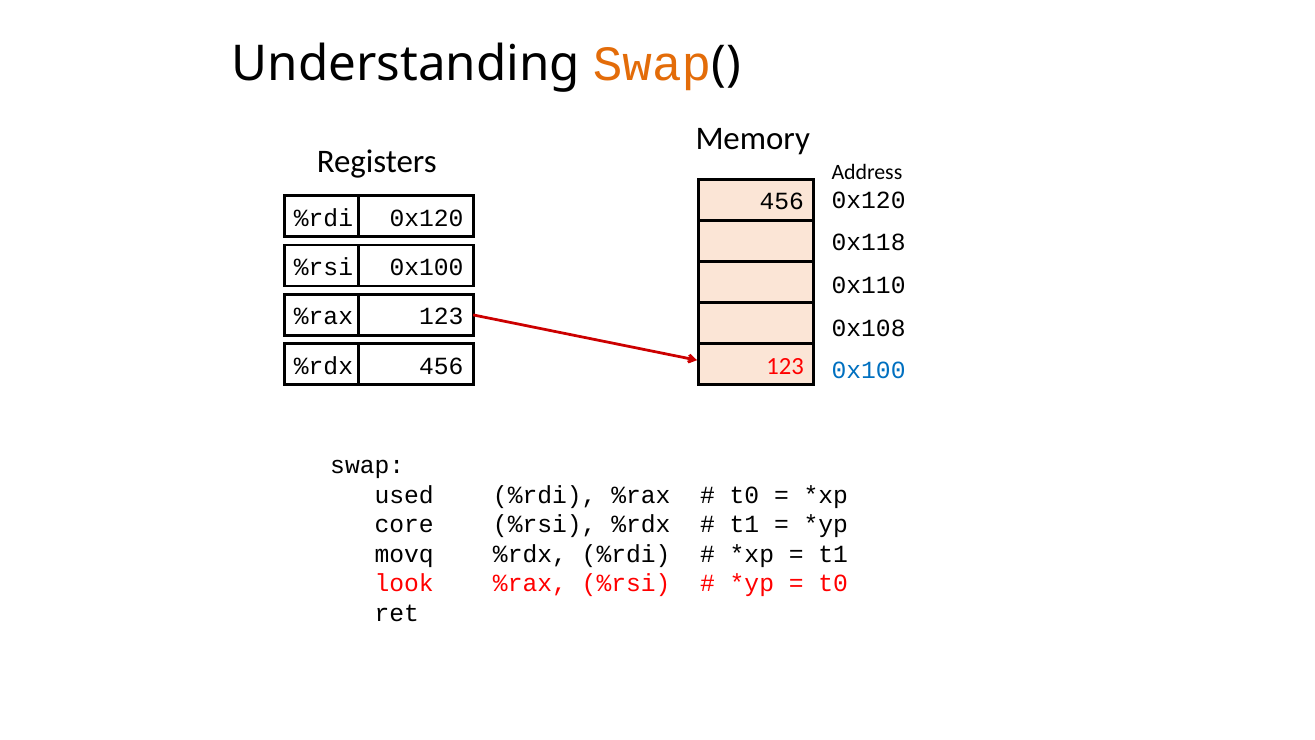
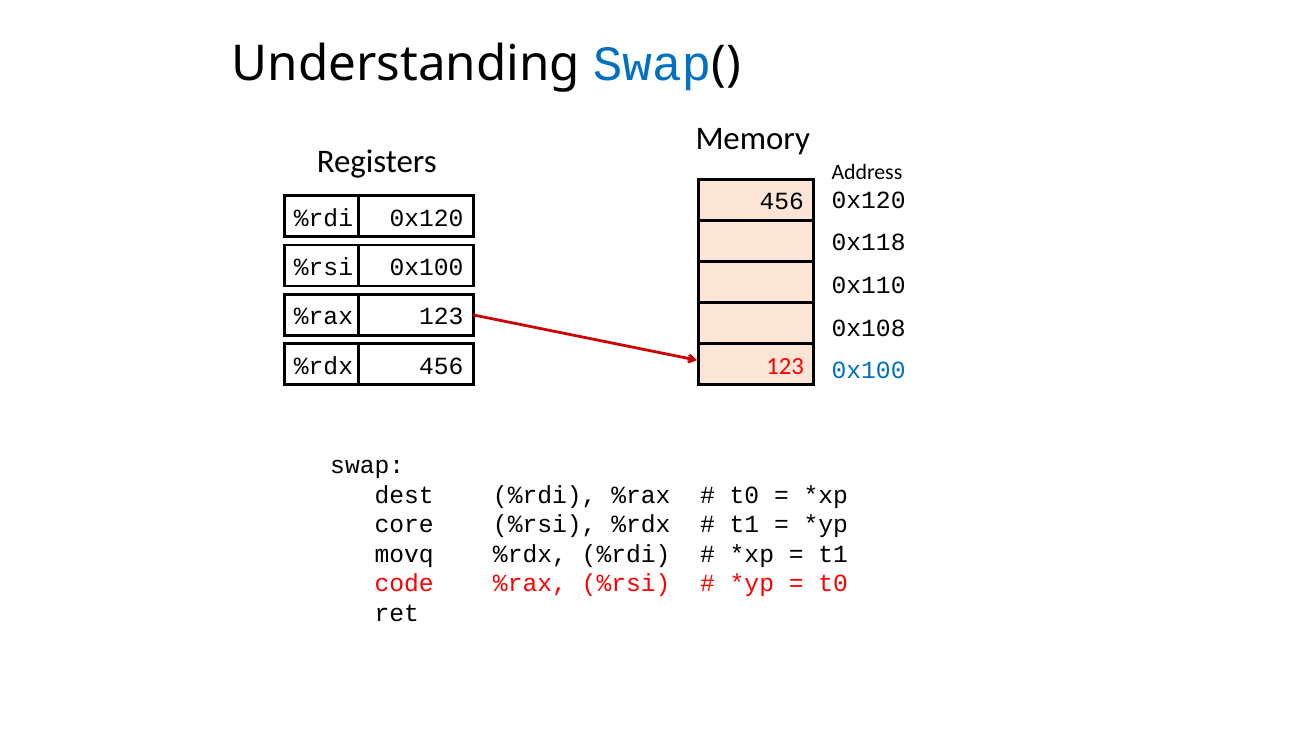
Swap at (652, 64) colour: orange -> blue
used: used -> dest
look: look -> code
